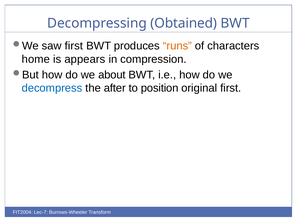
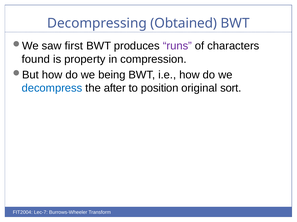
runs colour: orange -> purple
home: home -> found
appears: appears -> property
about: about -> being
original first: first -> sort
